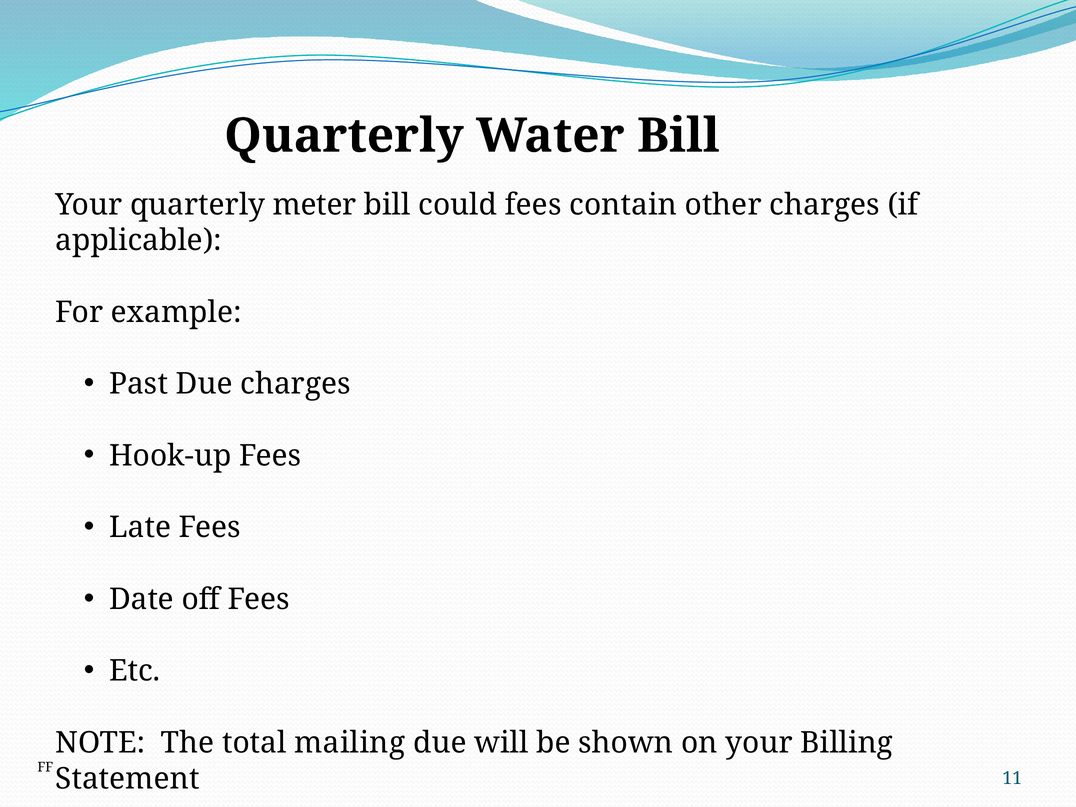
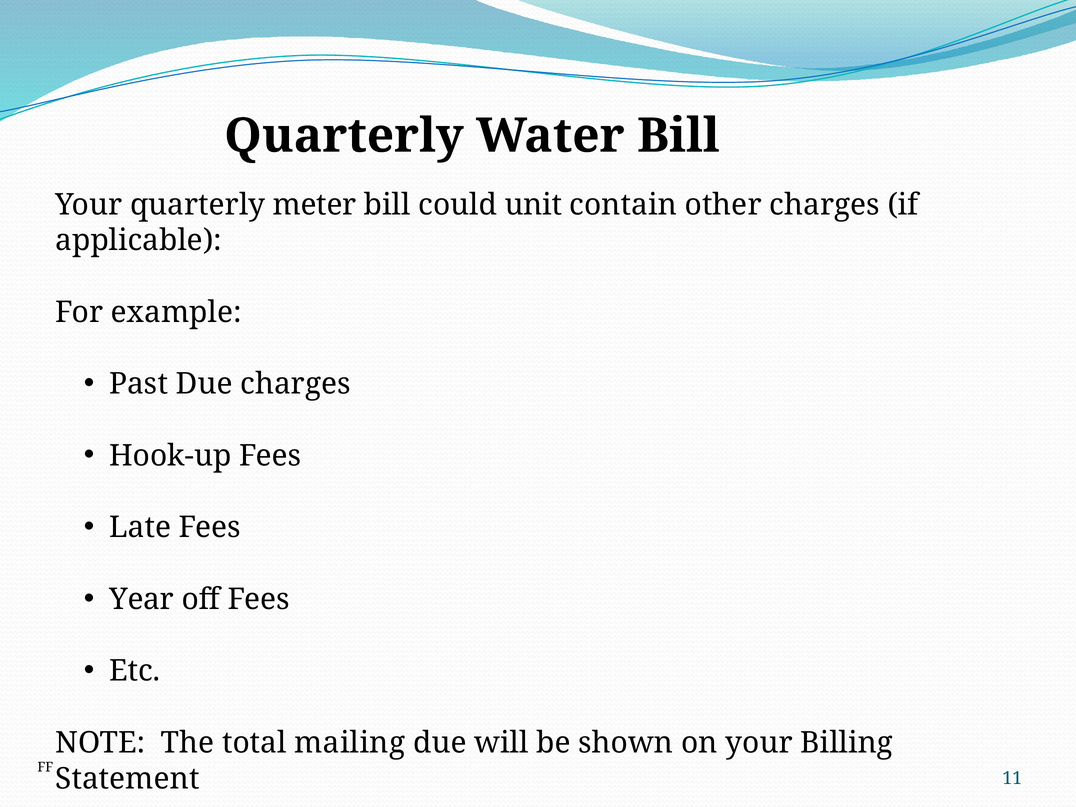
could fees: fees -> unit
Date: Date -> Year
